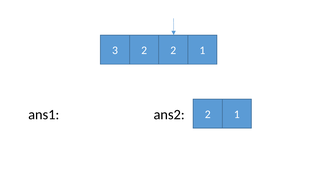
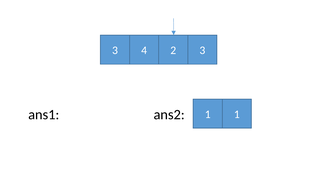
3 2: 2 -> 4
1 at (202, 50): 1 -> 3
ans2 2: 2 -> 1
